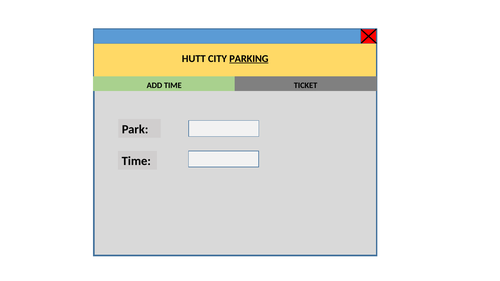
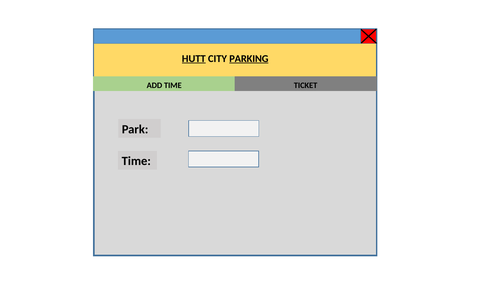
HUTT underline: none -> present
